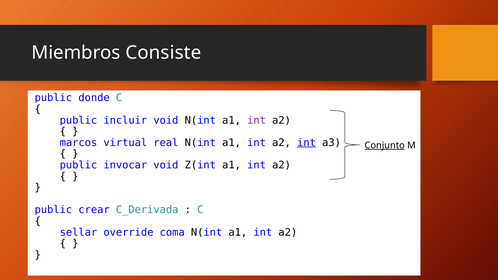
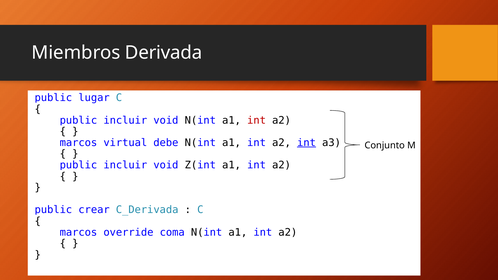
Consiste: Consiste -> Derivada
donde: donde -> lugar
int at (257, 120) colour: purple -> red
real: real -> debe
Conjunto underline: present -> none
invocar at (125, 165): invocar -> incluir
sellar at (78, 232): sellar -> marcos
